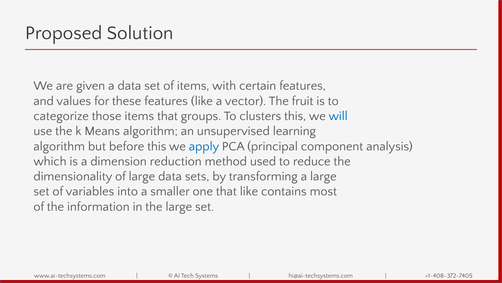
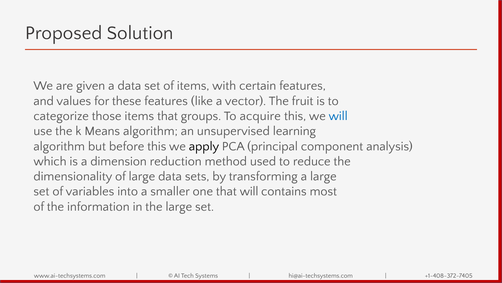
clusters: clusters -> acquire
apply colour: blue -> black
that like: like -> will
